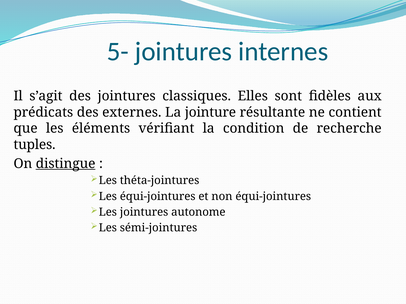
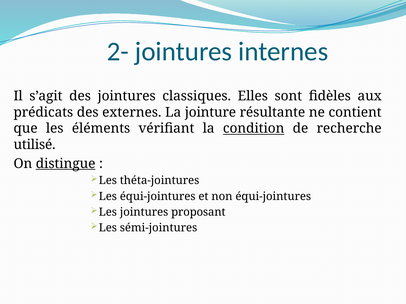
5-: 5- -> 2-
condition underline: none -> present
tuples: tuples -> utilisé
autonome: autonome -> proposant
